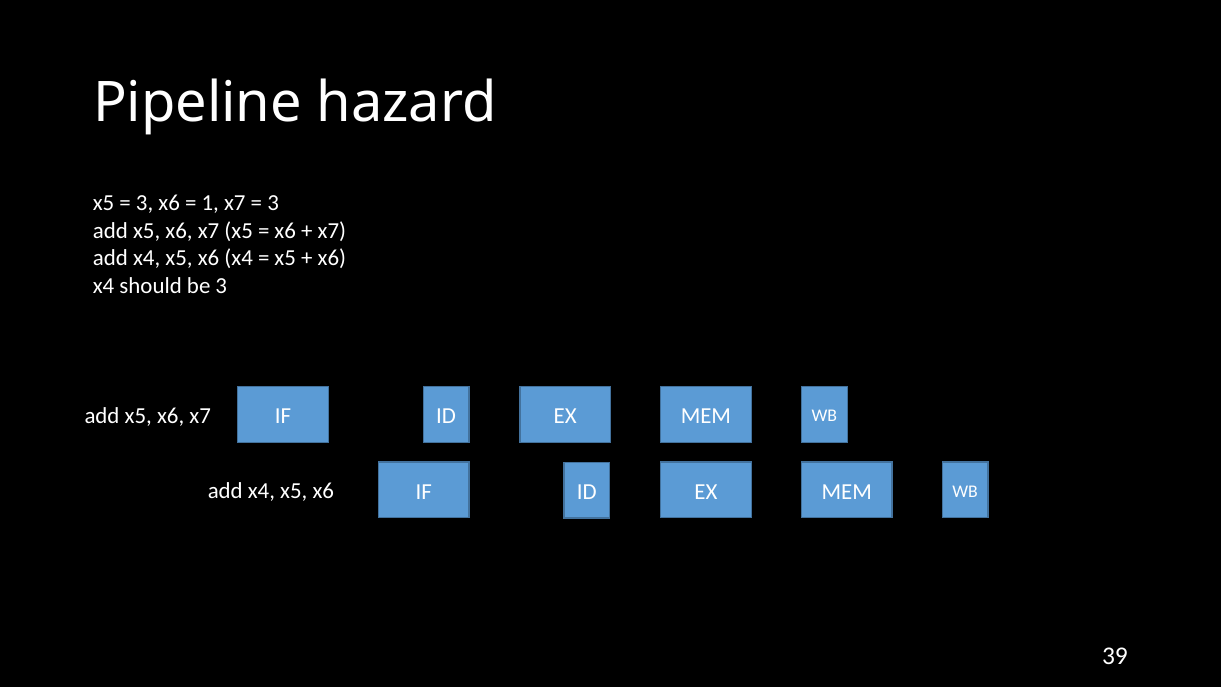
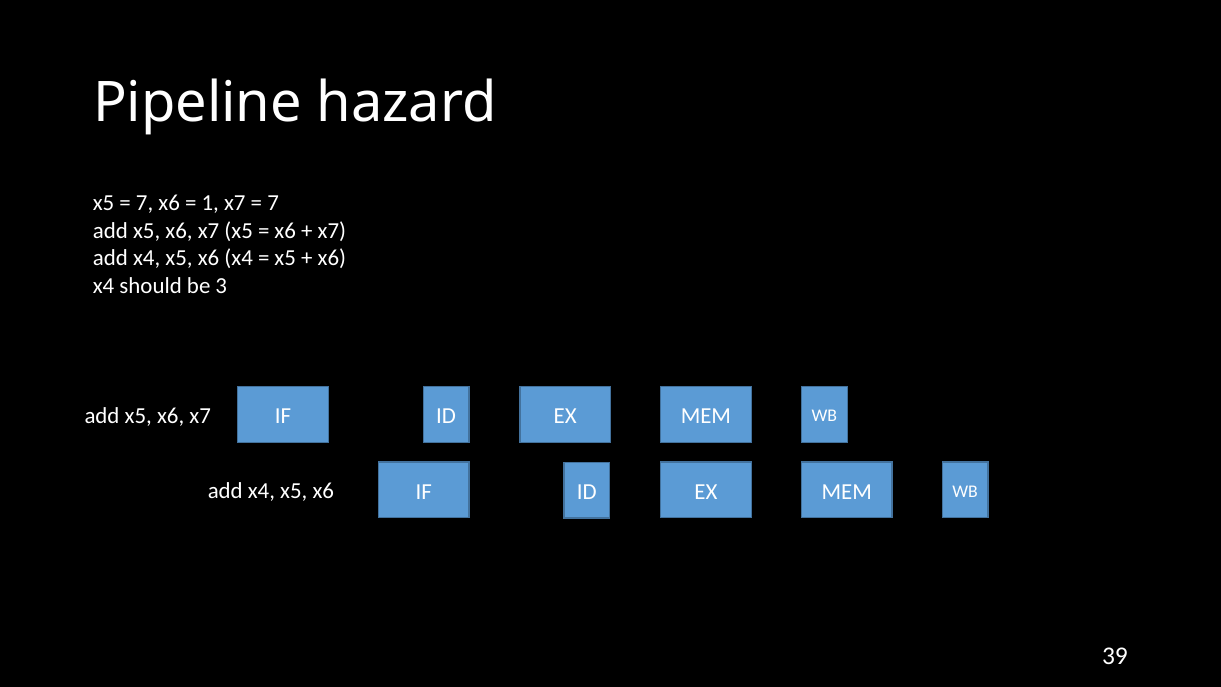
3 at (145, 203): 3 -> 7
3 at (273, 203): 3 -> 7
